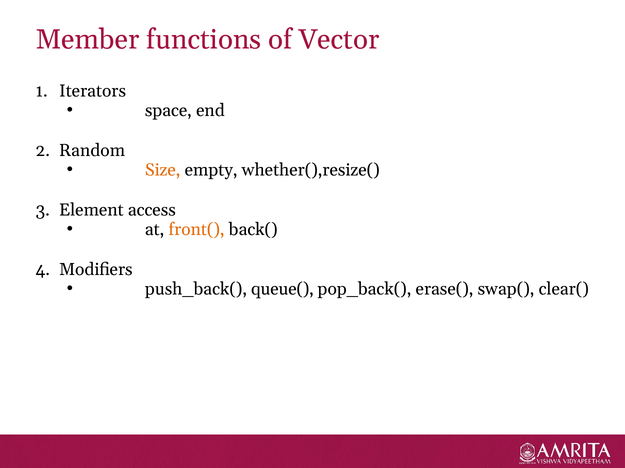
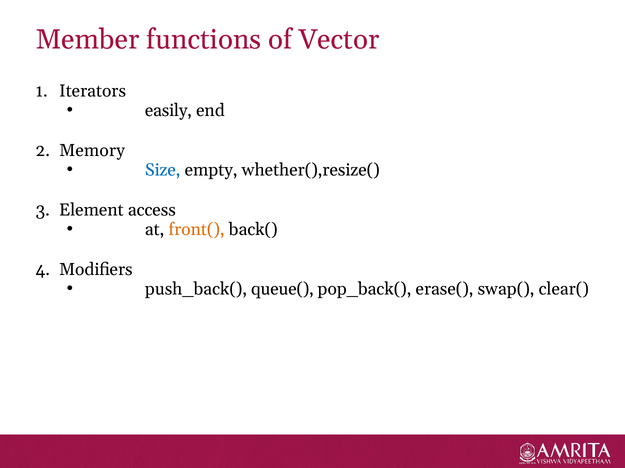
space: space -> easily
Random: Random -> Memory
Size colour: orange -> blue
